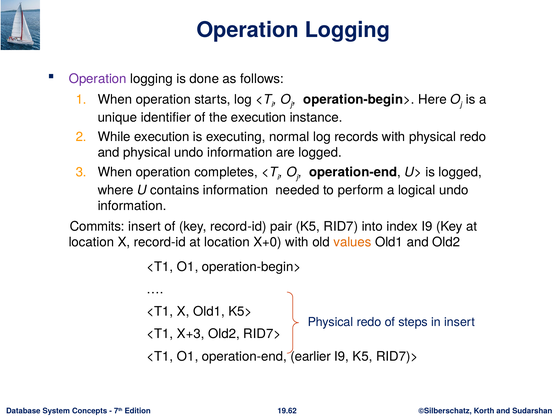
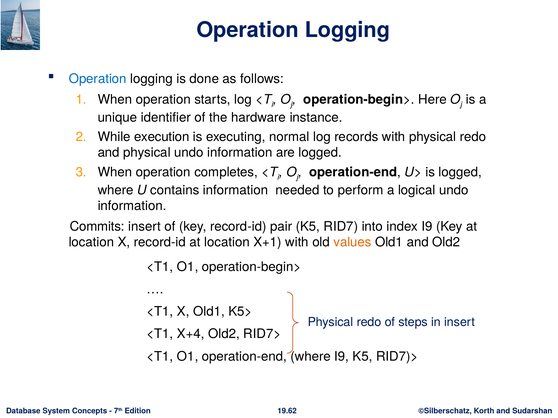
Operation at (98, 79) colour: purple -> blue
the execution: execution -> hardware
X+0: X+0 -> X+1
X+3: X+3 -> X+4
operation-end earlier: earlier -> where
